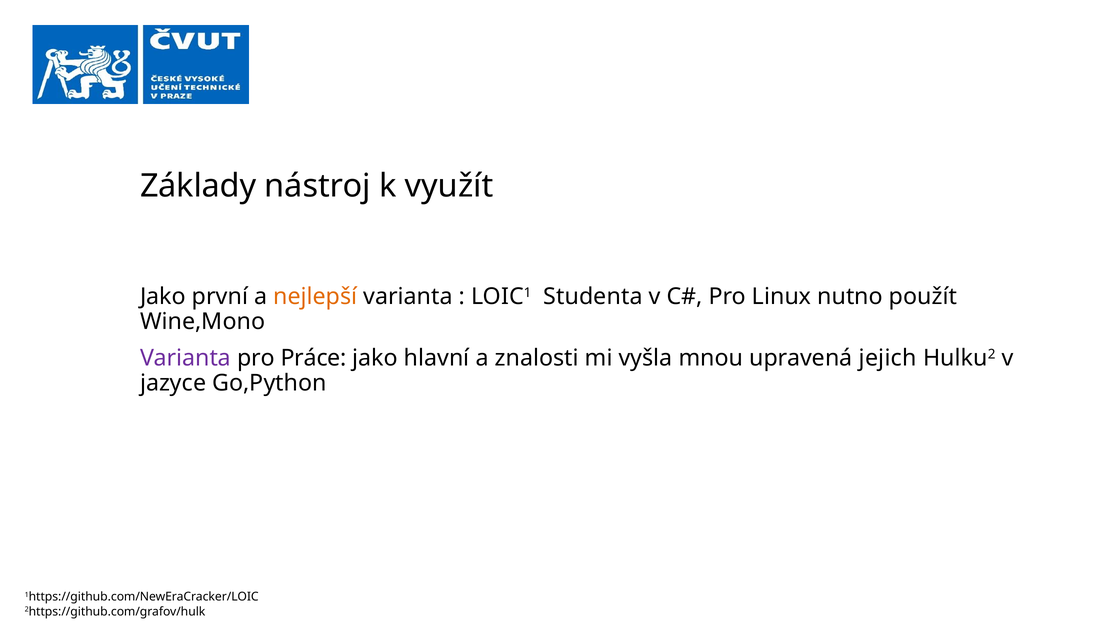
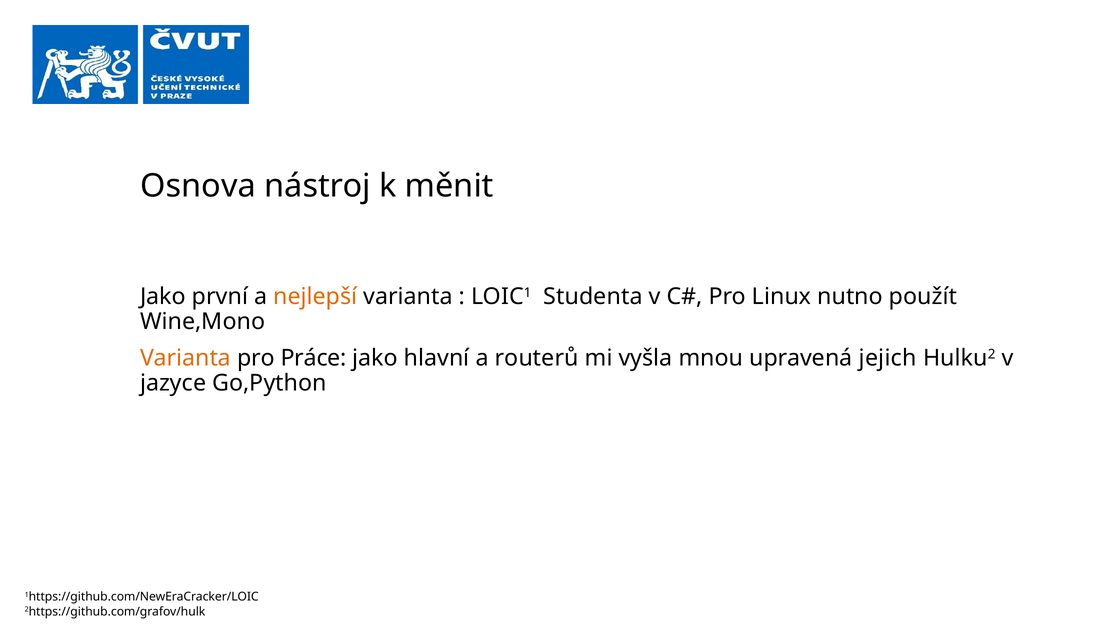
Základy: Základy -> Osnova
využít: využít -> měnit
Varianta at (186, 358) colour: purple -> orange
znalosti: znalosti -> routerů
